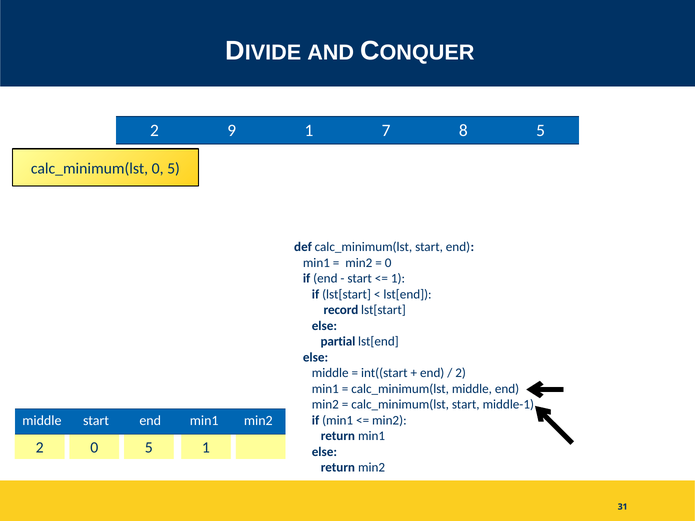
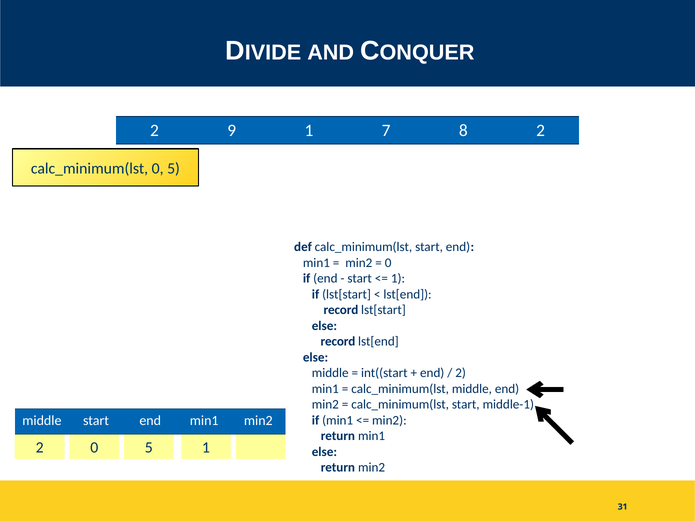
8 5: 5 -> 2
partial at (338, 342): partial -> record
